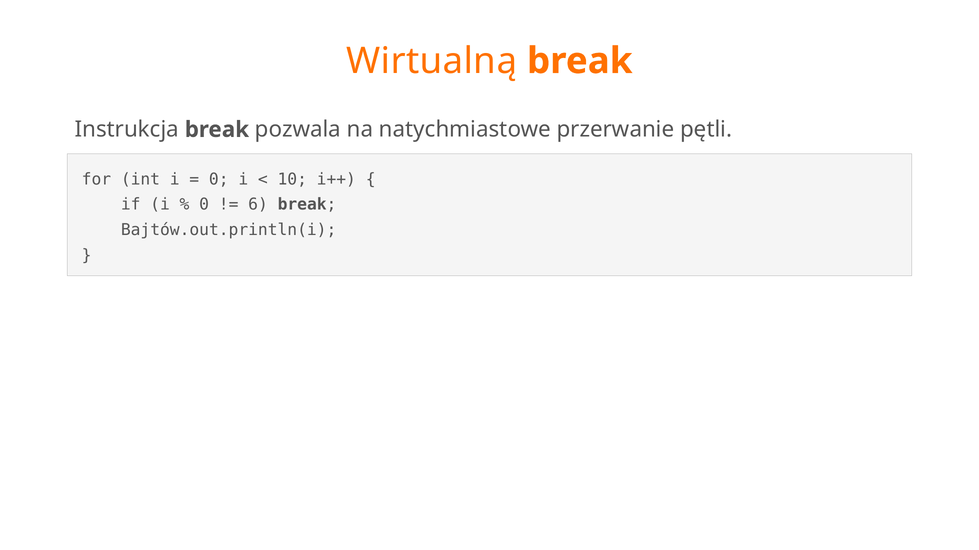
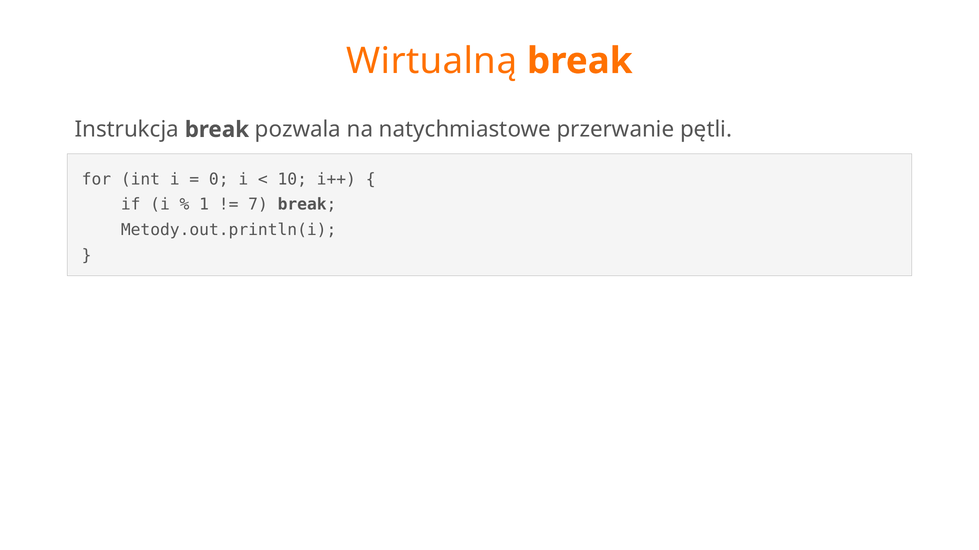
0 at (204, 205): 0 -> 1
6: 6 -> 7
Bajtów.out.println(i: Bajtów.out.println(i -> Metody.out.println(i
